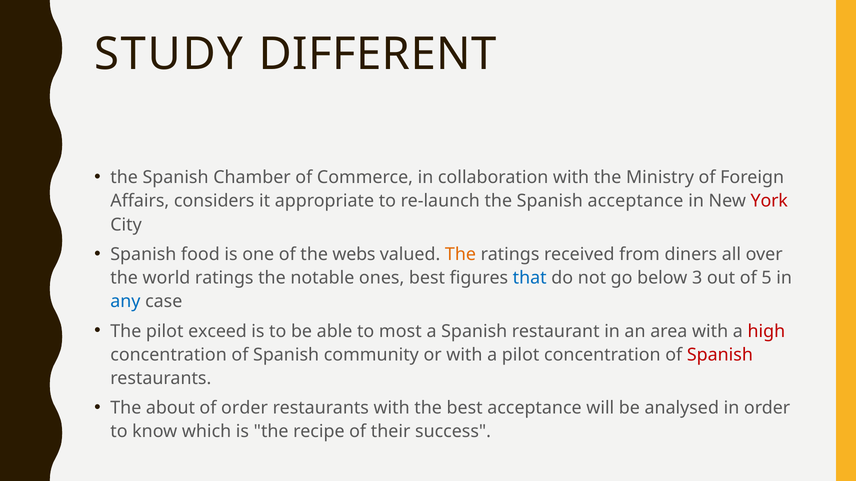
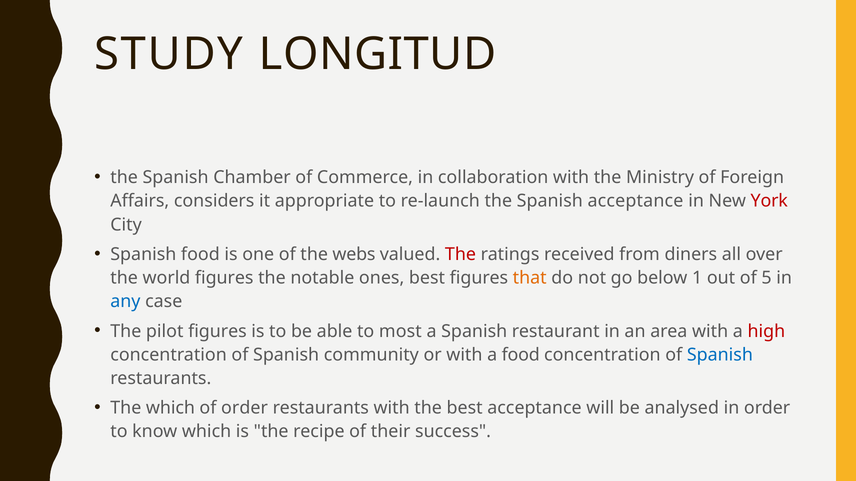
DIFFERENT: DIFFERENT -> LONGITUD
The at (461, 255) colour: orange -> red
world ratings: ratings -> figures
that colour: blue -> orange
3: 3 -> 1
pilot exceed: exceed -> figures
a pilot: pilot -> food
Spanish at (720, 355) colour: red -> blue
The about: about -> which
